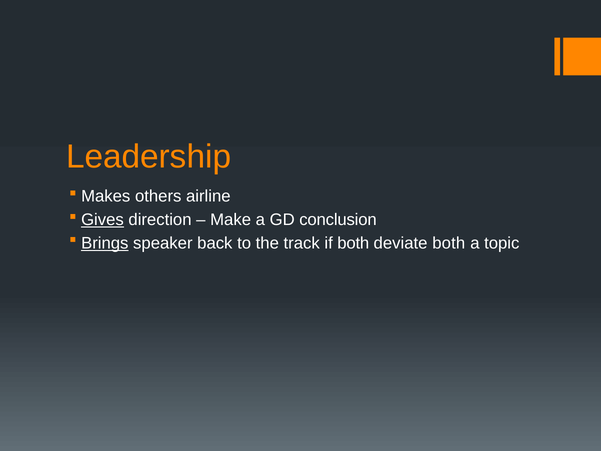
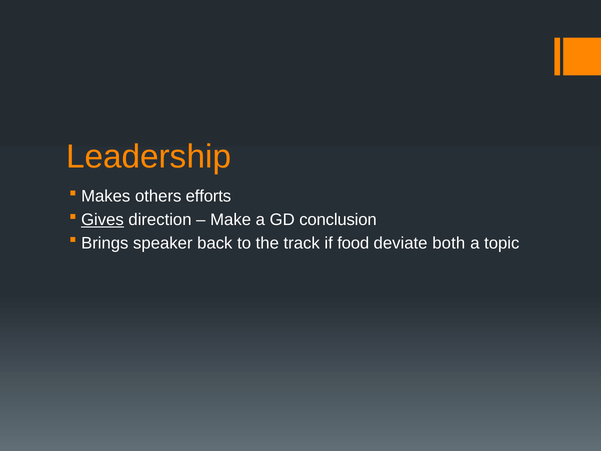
airline: airline -> efforts
Brings underline: present -> none
if both: both -> food
